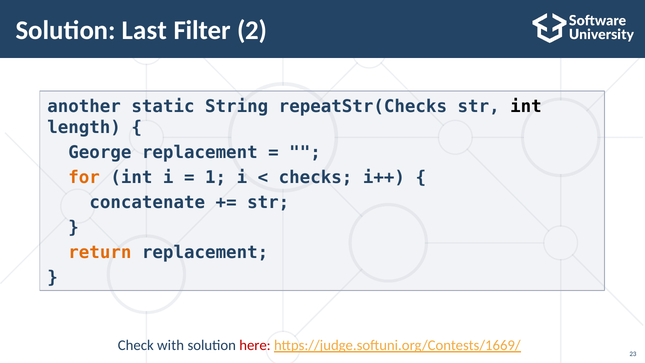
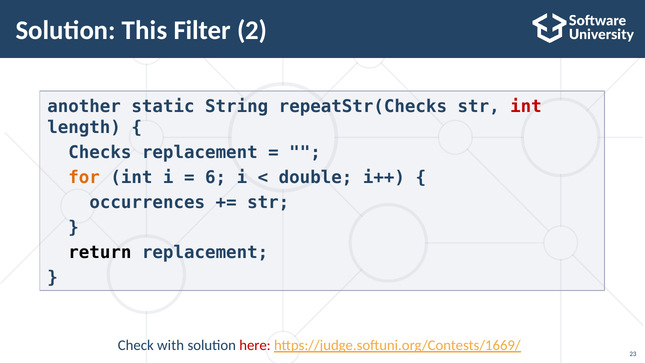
Last: Last -> This
int at (526, 106) colour: black -> red
George: George -> Checks
1: 1 -> 6
checks: checks -> double
concatenate: concatenate -> occurrences
return colour: orange -> black
